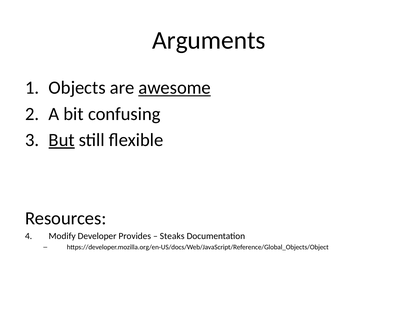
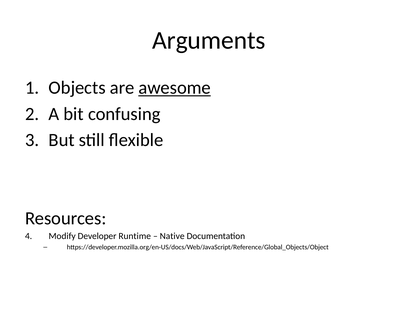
But underline: present -> none
Provides: Provides -> Runtime
Steaks: Steaks -> Native
